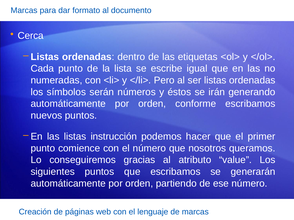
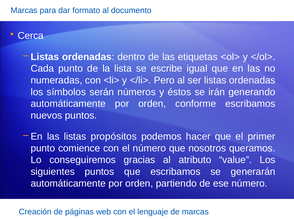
instrucción: instrucción -> propósitos
